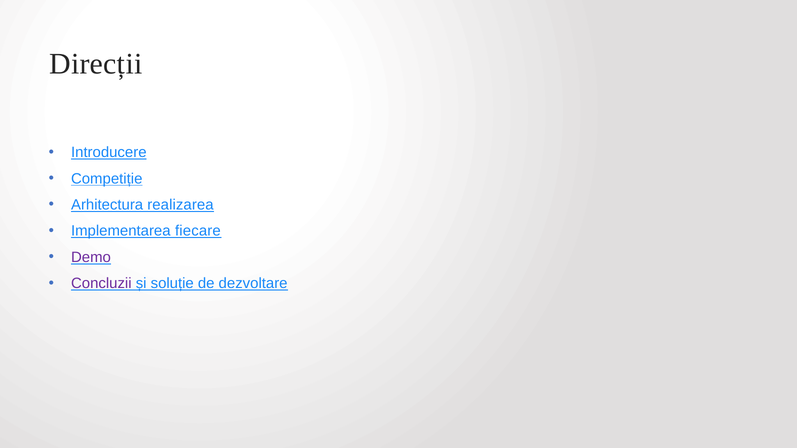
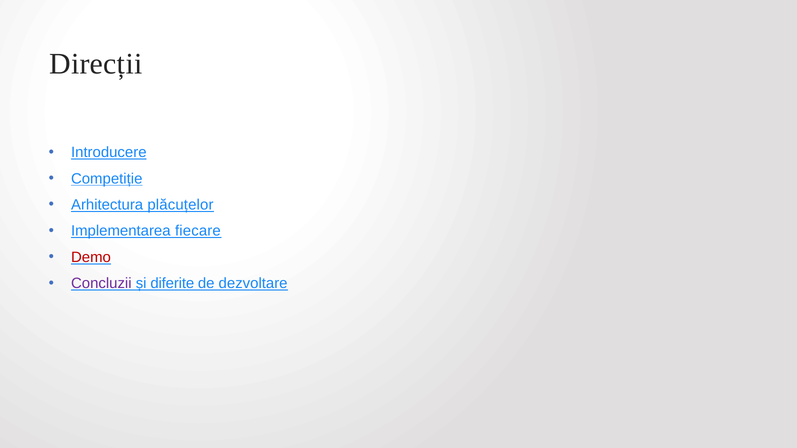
realizarea: realizarea -> plăcuțelor
Demo colour: purple -> red
soluție: soluție -> diferite
